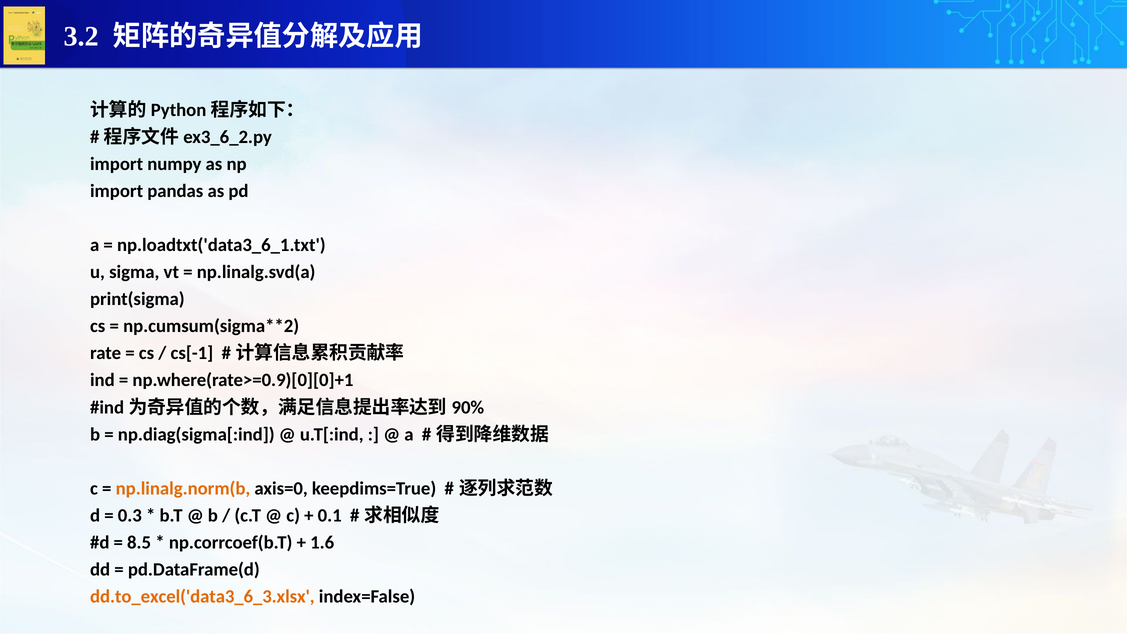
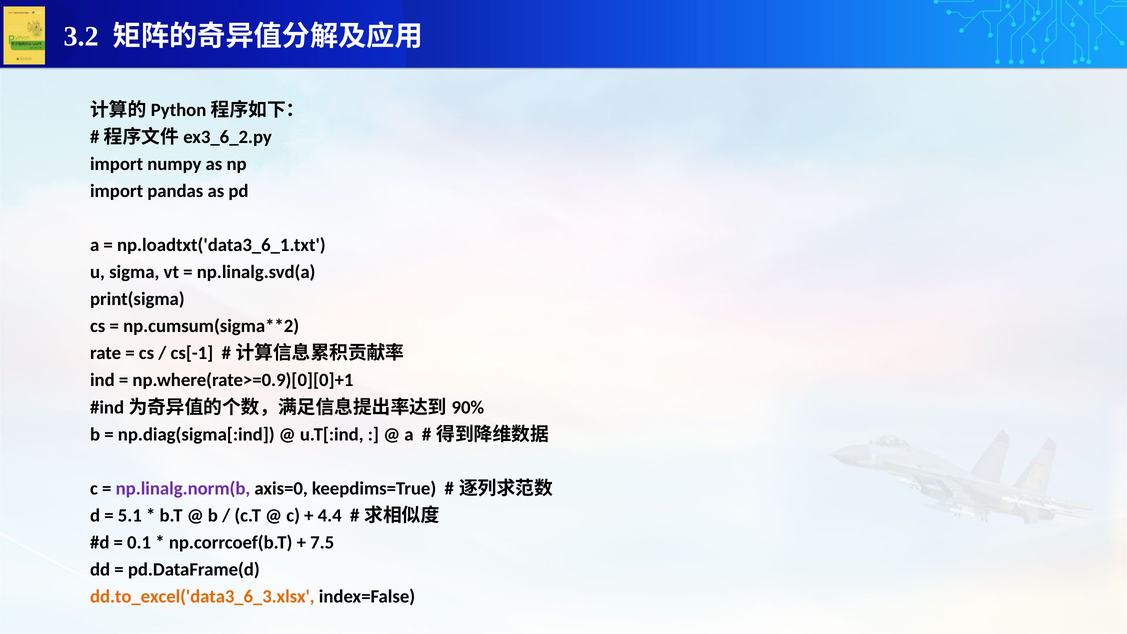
np.linalg.norm(b colour: orange -> purple
0.3: 0.3 -> 5.1
0.1: 0.1 -> 4.4
8.5: 8.5 -> 0.1
1.6: 1.6 -> 7.5
